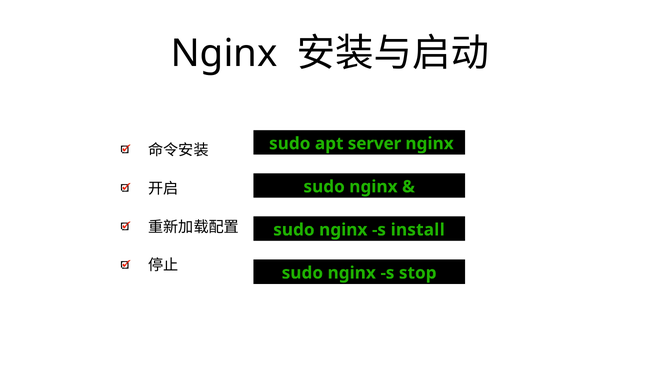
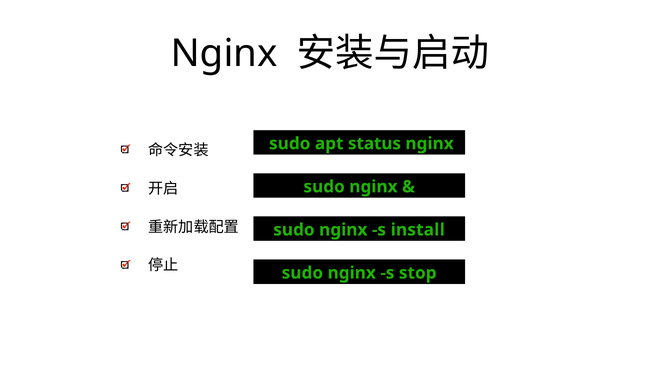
server: server -> status
